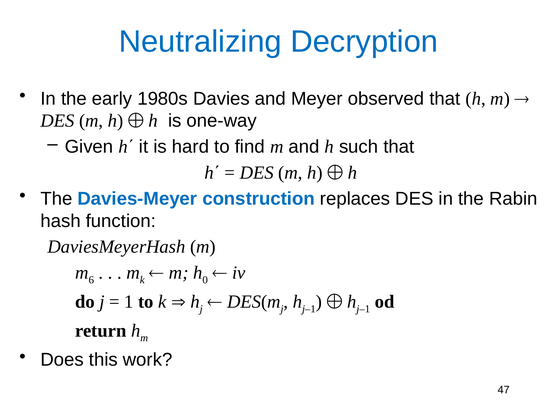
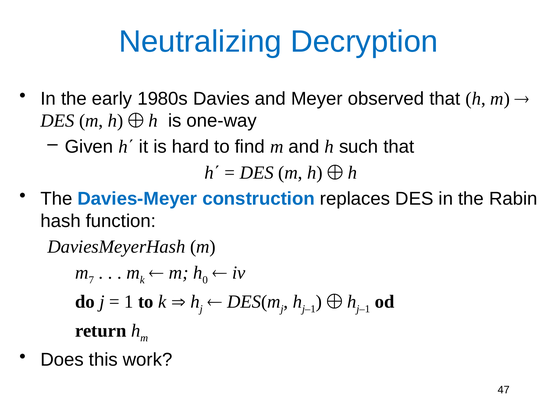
6: 6 -> 7
